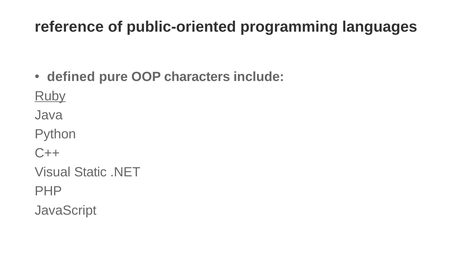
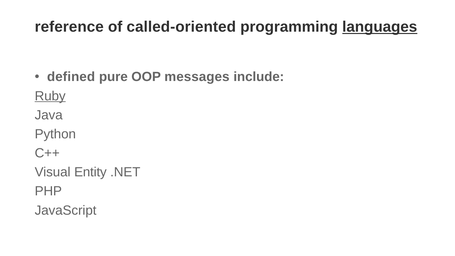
public-oriented: public-oriented -> called-oriented
languages underline: none -> present
characters: characters -> messages
Static: Static -> Entity
